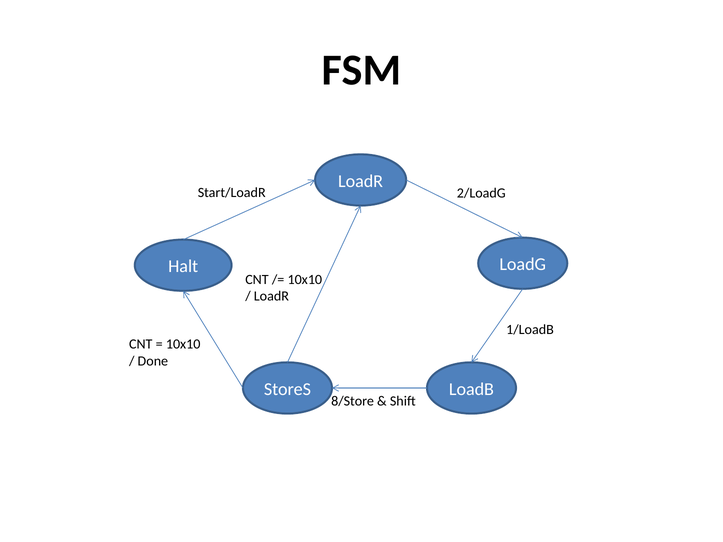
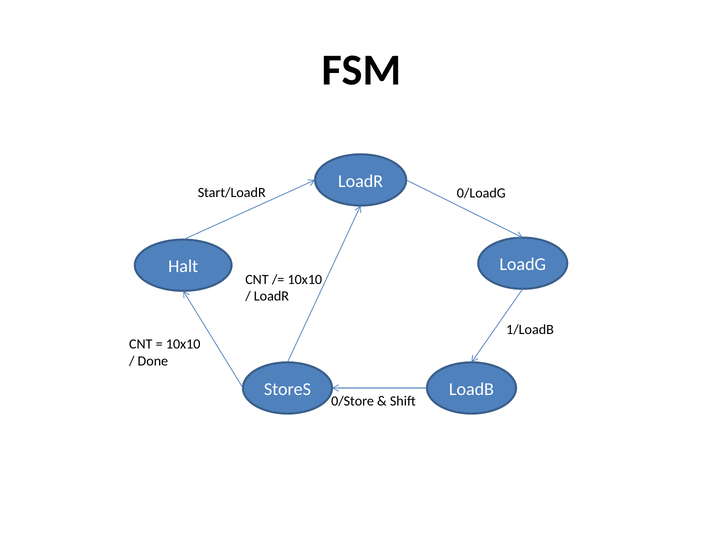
2/LoadG: 2/LoadG -> 0/LoadG
8/Store: 8/Store -> 0/Store
